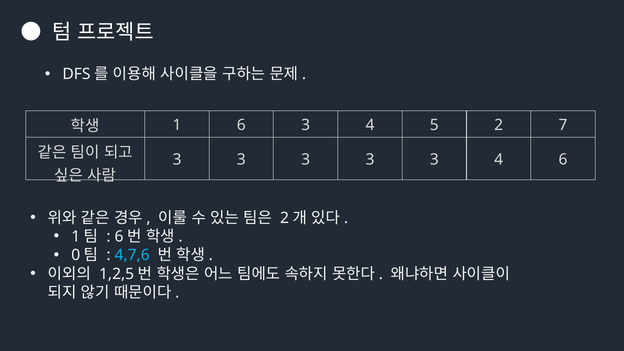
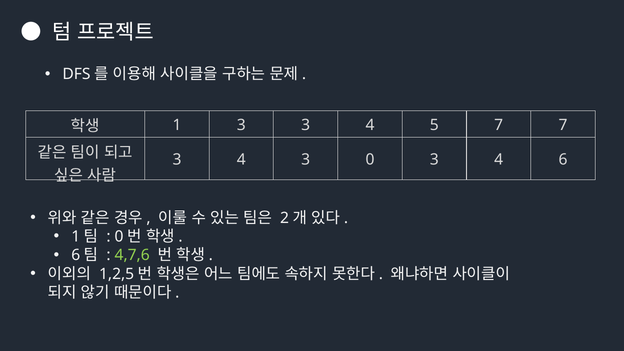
1 6: 6 -> 3
5 2: 2 -> 7
3 at (241, 159): 3 -> 4
3 at (370, 159): 3 -> 0
6 at (119, 237): 6 -> 0
0 at (76, 255): 0 -> 6
4,7,6 colour: light blue -> light green
